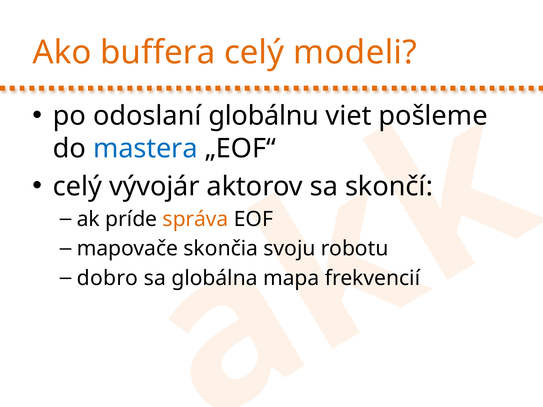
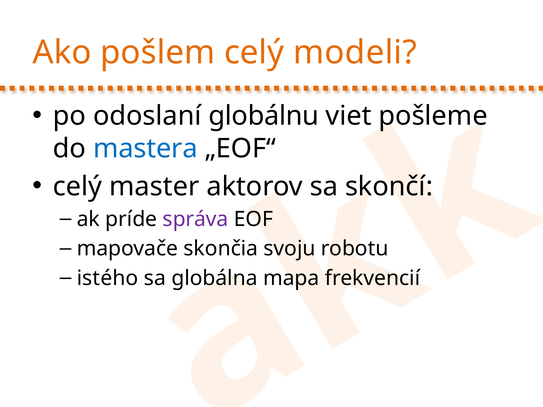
buffera: buffera -> pošlem
vývojár: vývojár -> master
správa colour: orange -> purple
dobro: dobro -> istého
